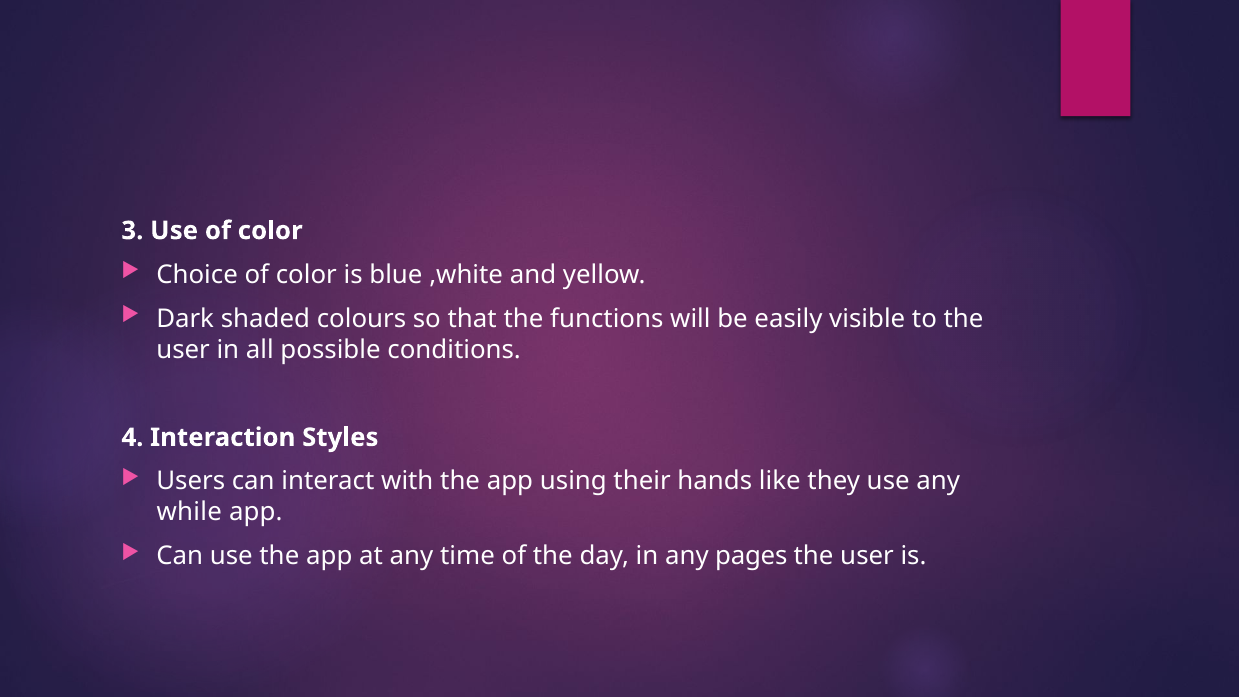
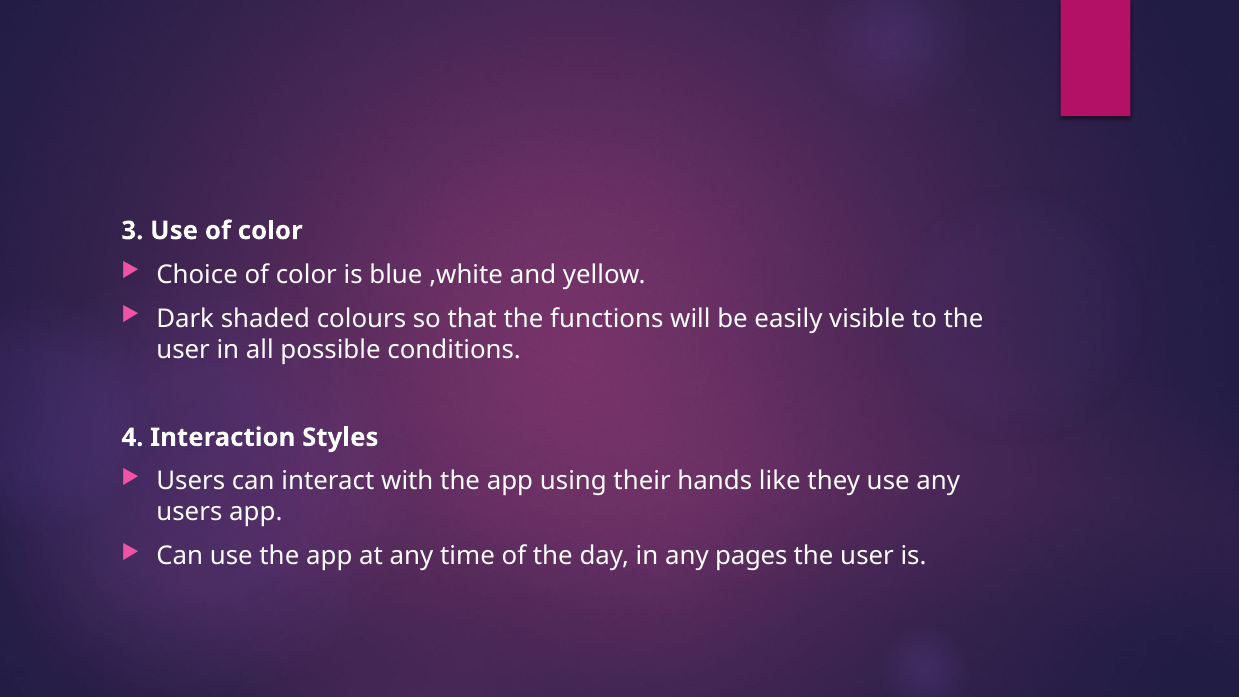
while at (189, 512): while -> users
